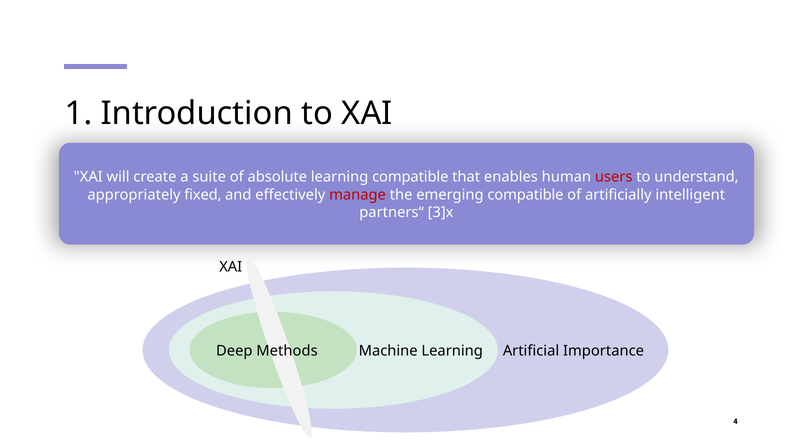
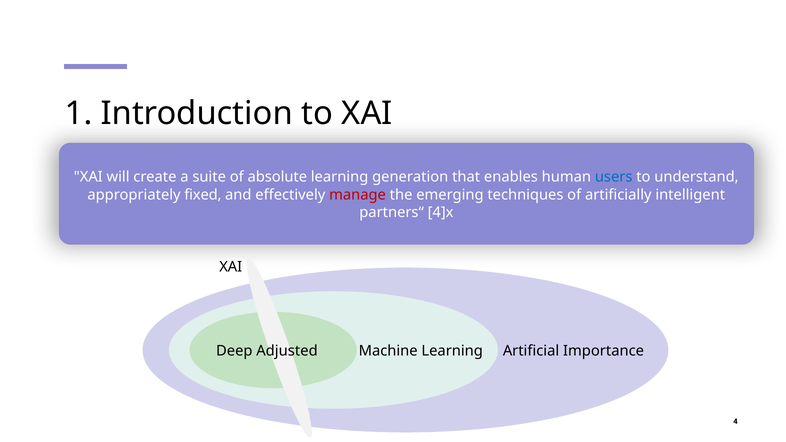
learning compatible: compatible -> generation
users colour: red -> blue
emerging compatible: compatible -> techniques
3]x: 3]x -> 4]x
Methods: Methods -> Adjusted
